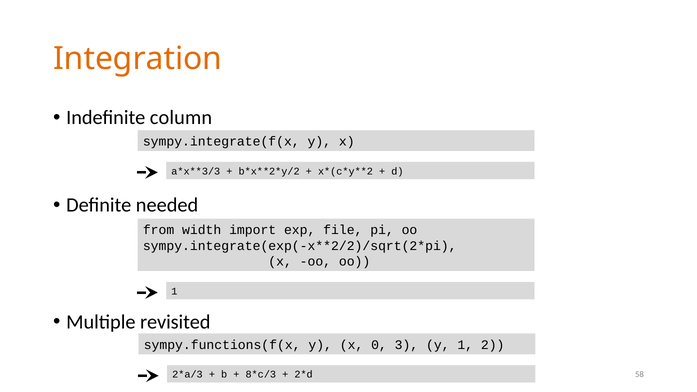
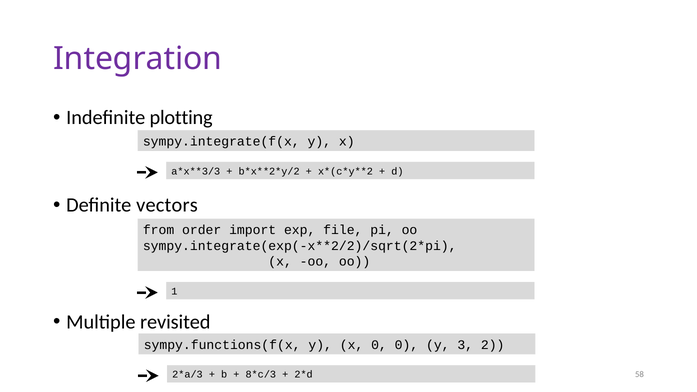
Integration colour: orange -> purple
column: column -> plotting
needed: needed -> vectors
width: width -> order
0 3: 3 -> 0
y 1: 1 -> 3
